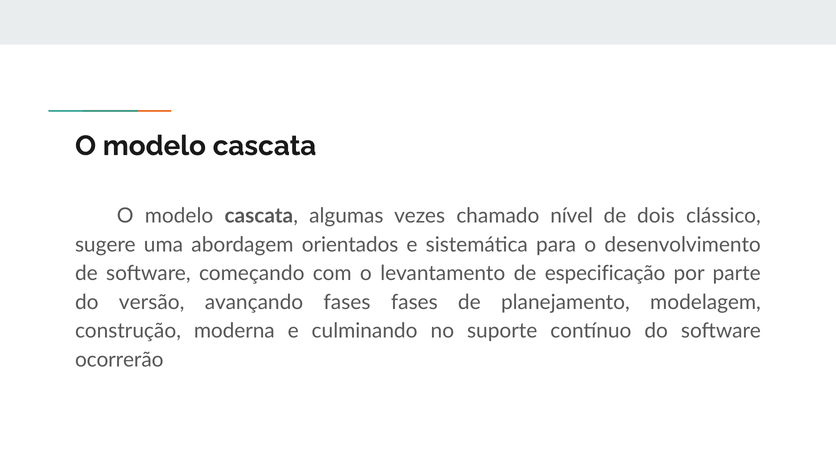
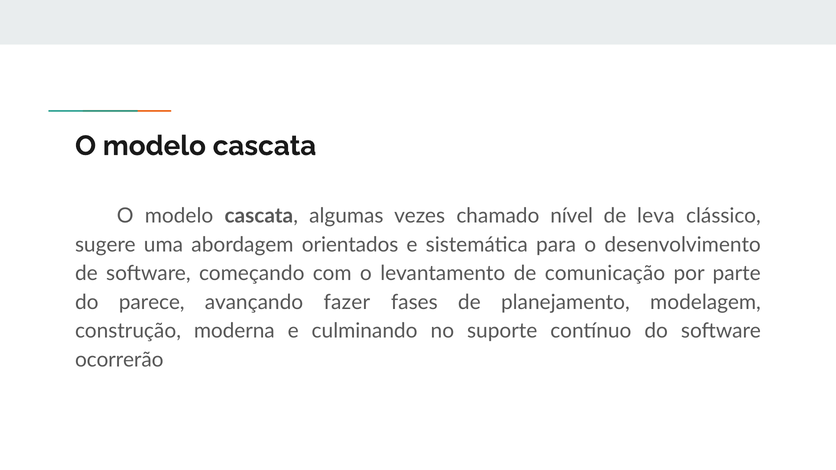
dois: dois -> leva
especificação: especificação -> comunicação
versão: versão -> parece
avançando fases: fases -> fazer
